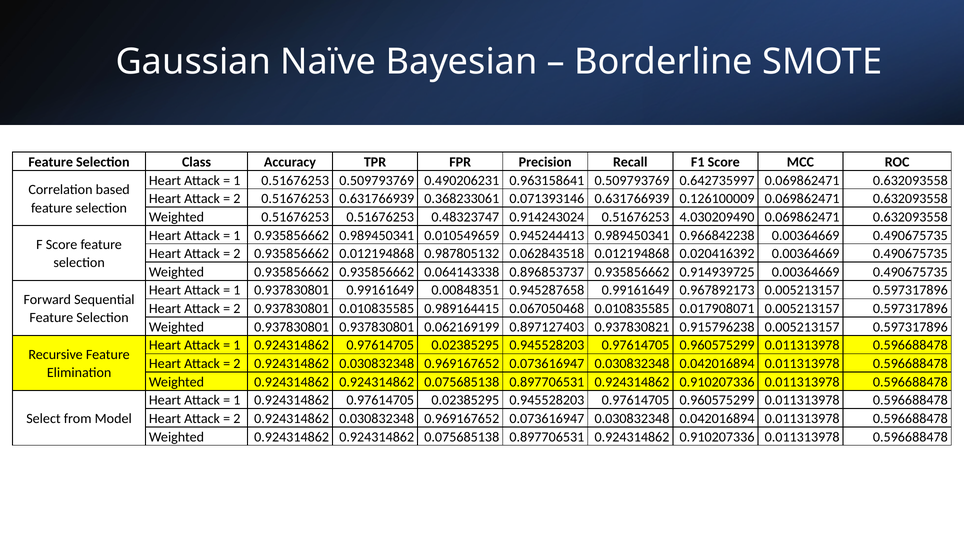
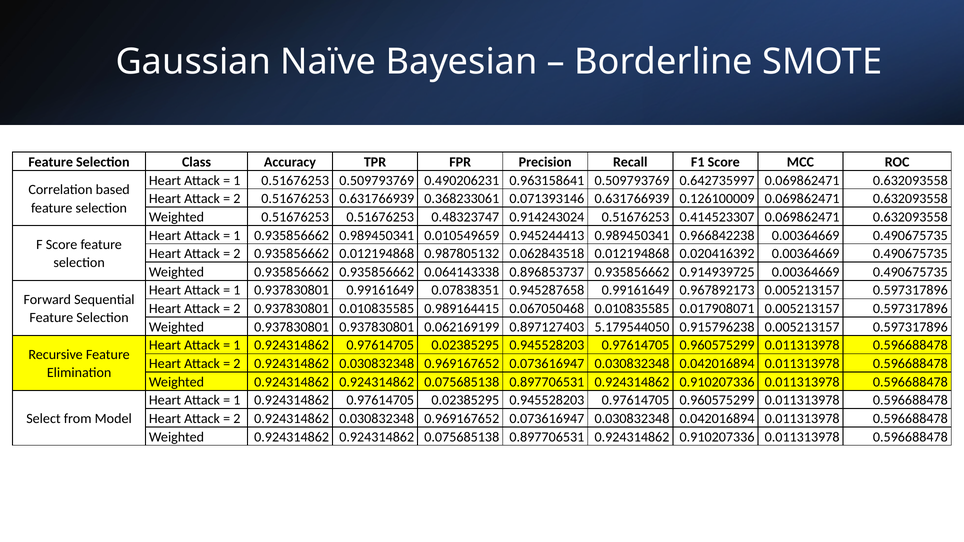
4.030209490: 4.030209490 -> 0.414523307
0.00848351: 0.00848351 -> 0.07838351
0.937830821: 0.937830821 -> 5.179544050
